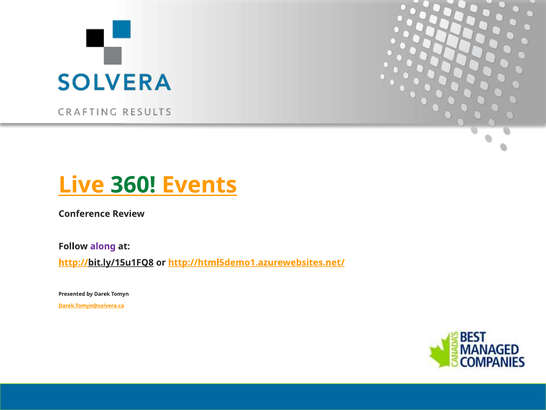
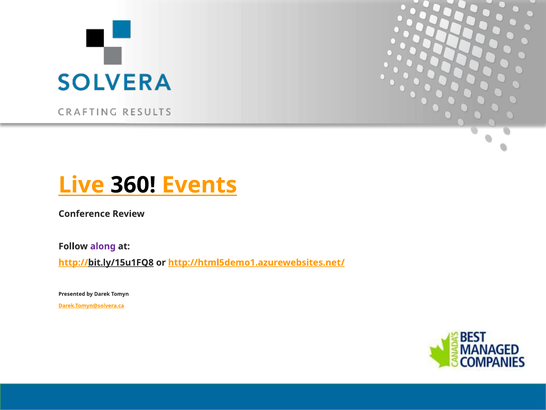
360 colour: green -> black
